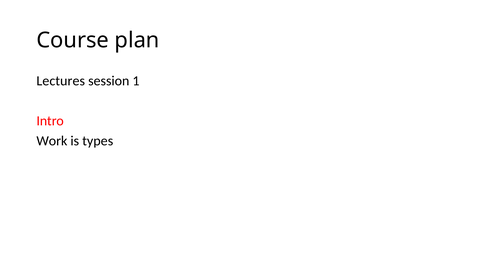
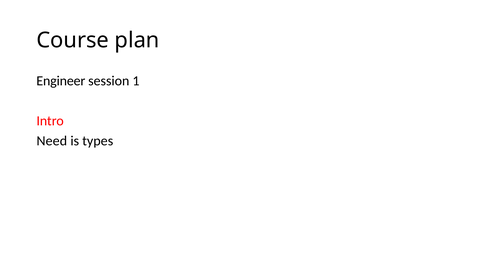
Lectures: Lectures -> Engineer
Work: Work -> Need
